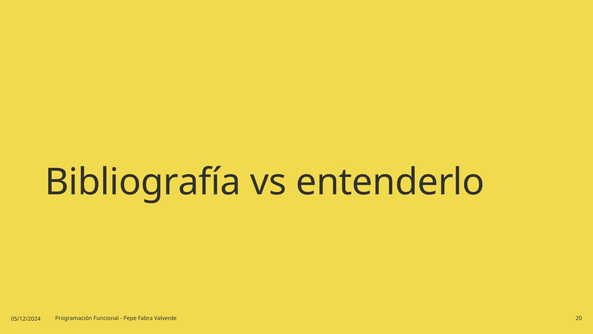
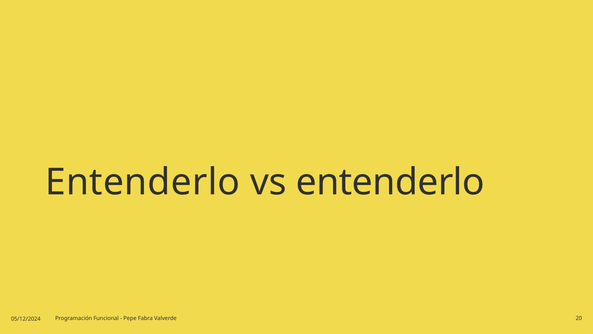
Bibliografía at (143, 182): Bibliografía -> Entenderlo
